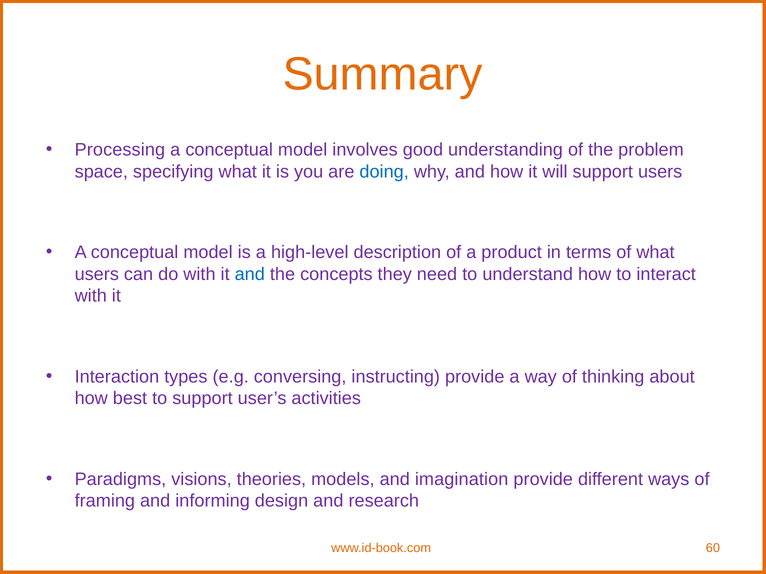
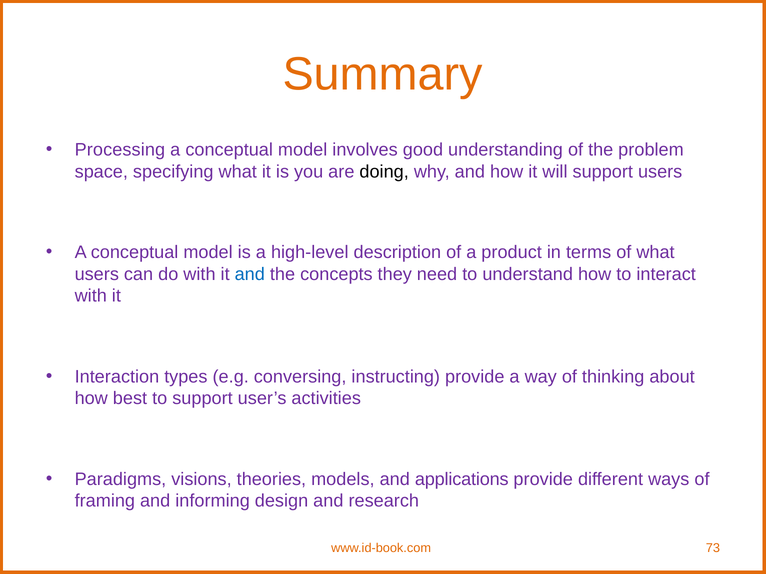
doing colour: blue -> black
imagination: imagination -> applications
60: 60 -> 73
